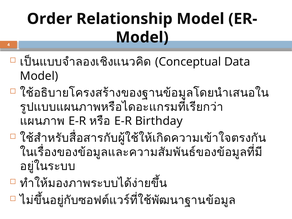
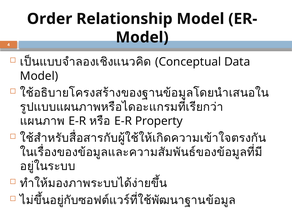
Birthday: Birthday -> Property
